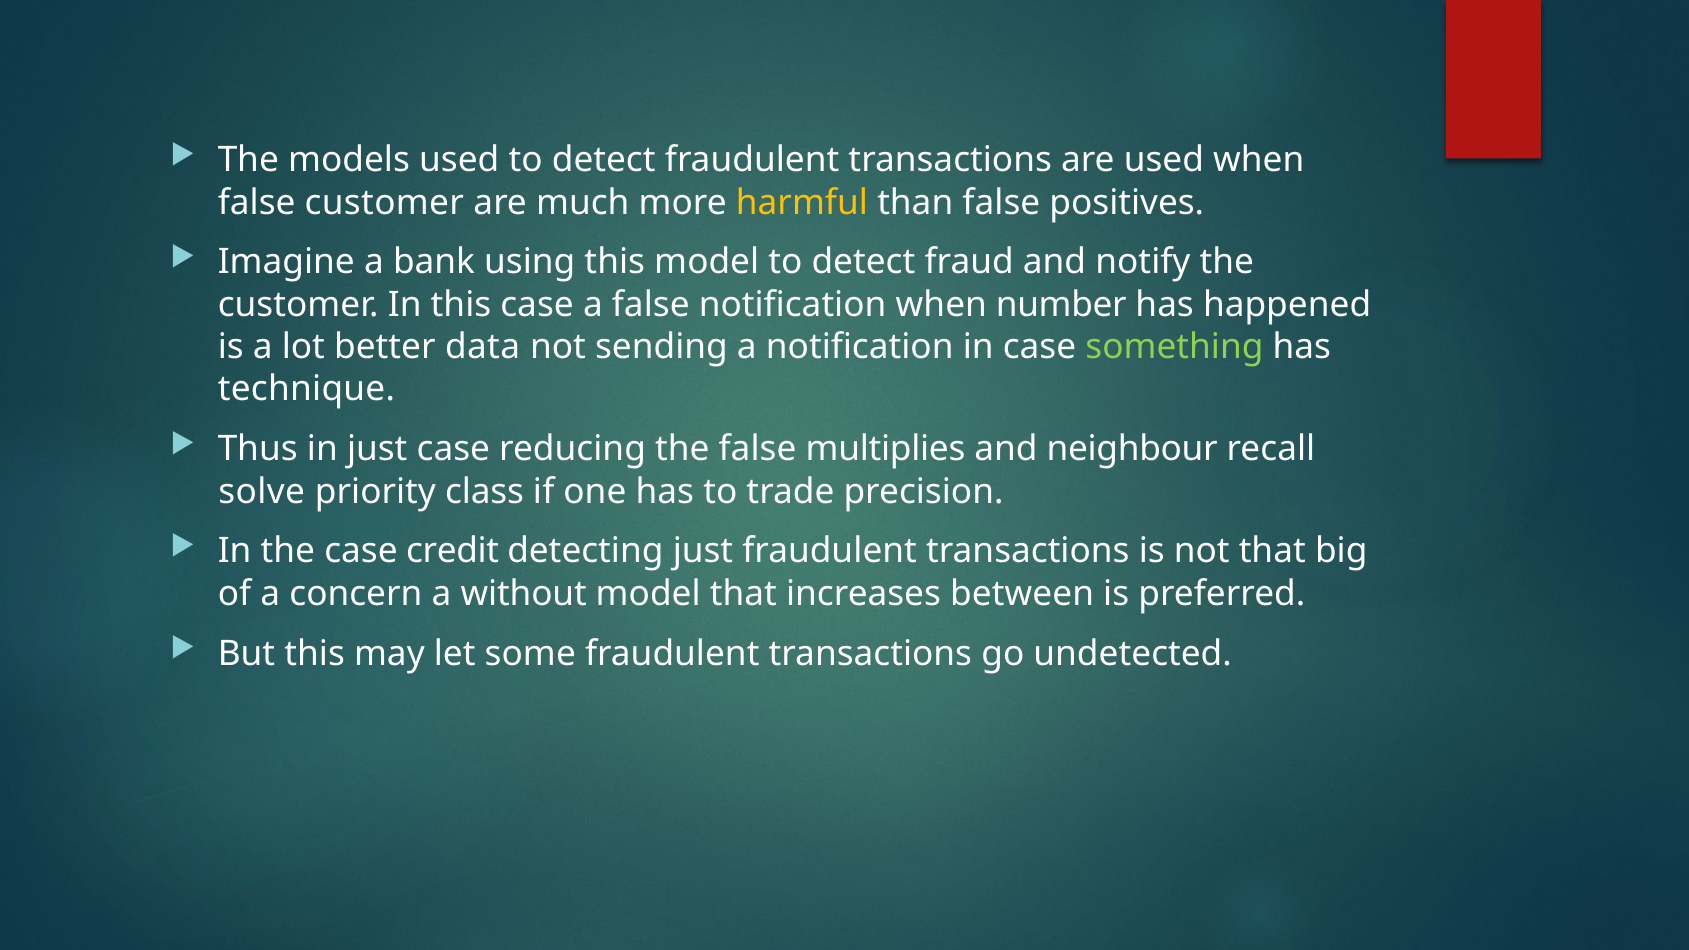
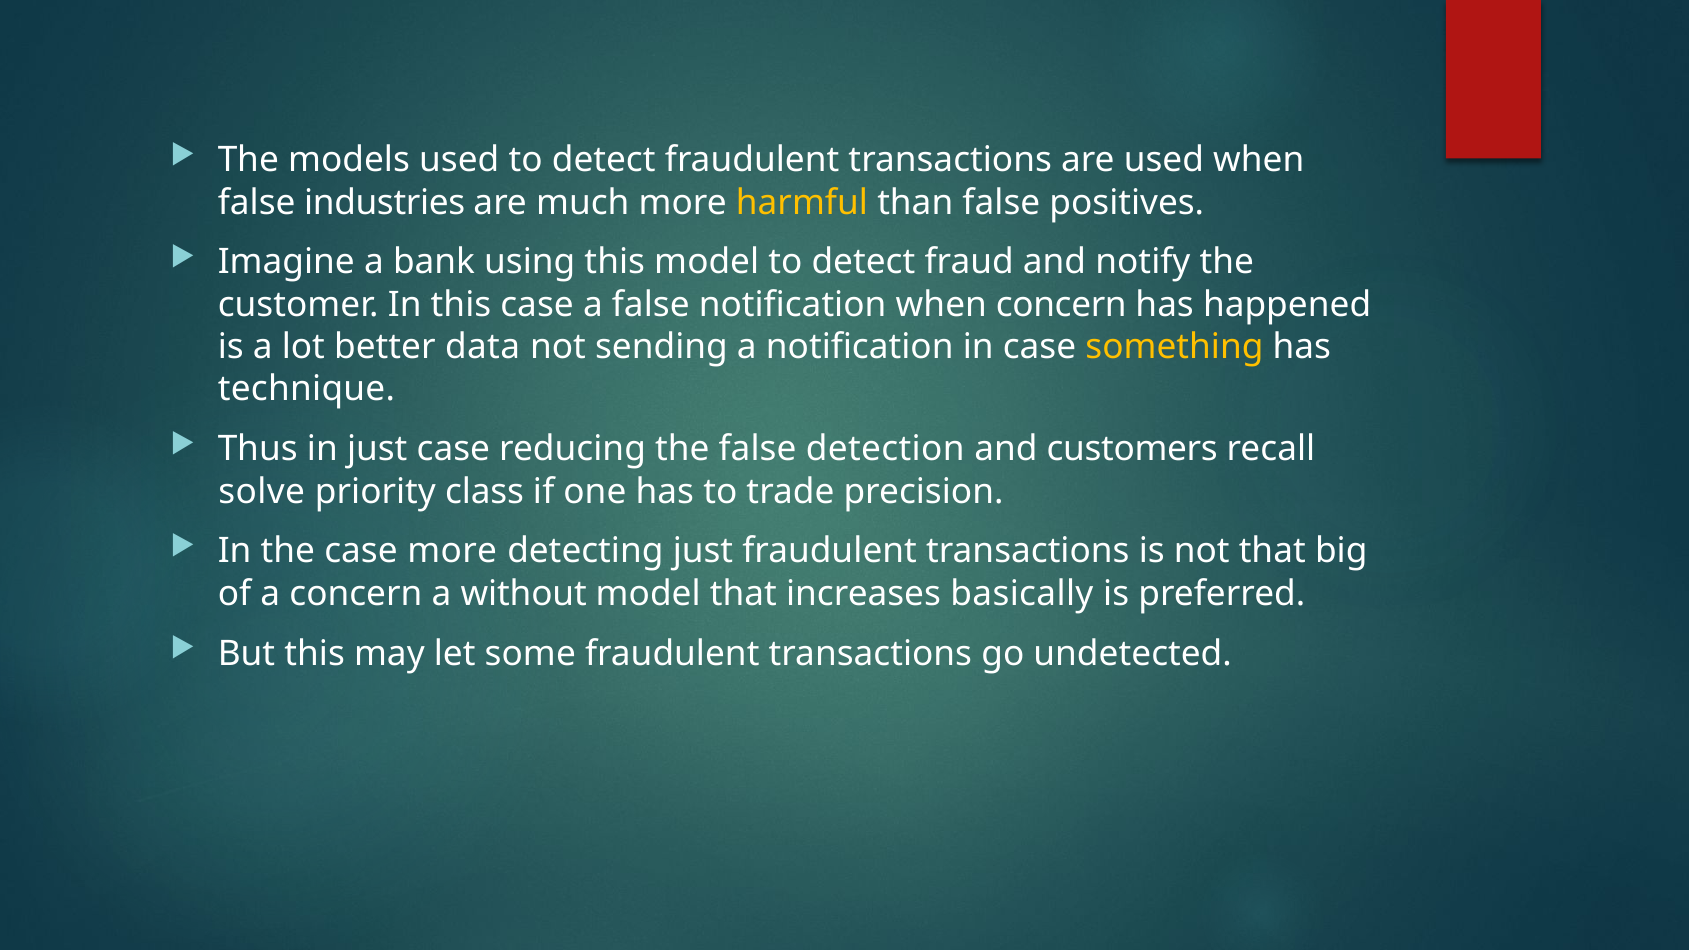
false customer: customer -> industries
when number: number -> concern
something colour: light green -> yellow
multiplies: multiplies -> detection
neighbour: neighbour -> customers
case credit: credit -> more
between: between -> basically
